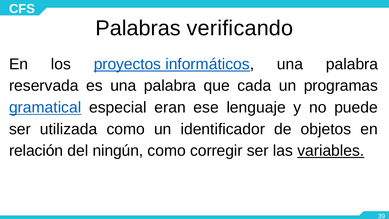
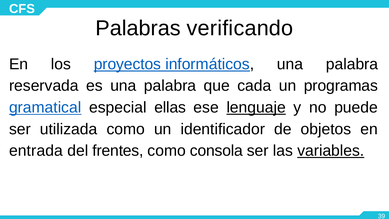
eran: eran -> ellas
lenguaje underline: none -> present
relación: relación -> entrada
ningún: ningún -> frentes
corregir: corregir -> consola
